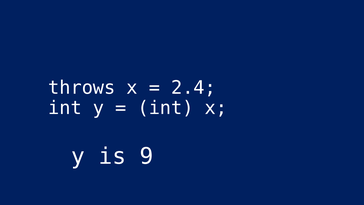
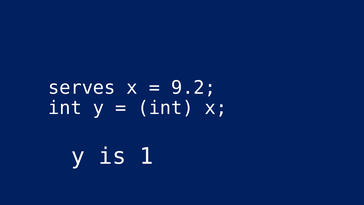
throws: throws -> serves
2.4: 2.4 -> 9.2
9: 9 -> 1
